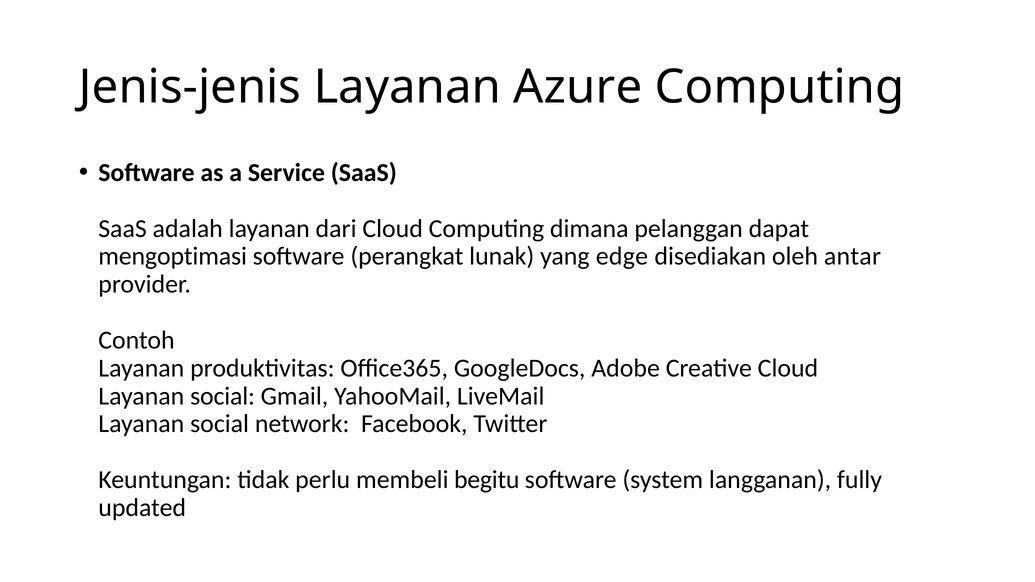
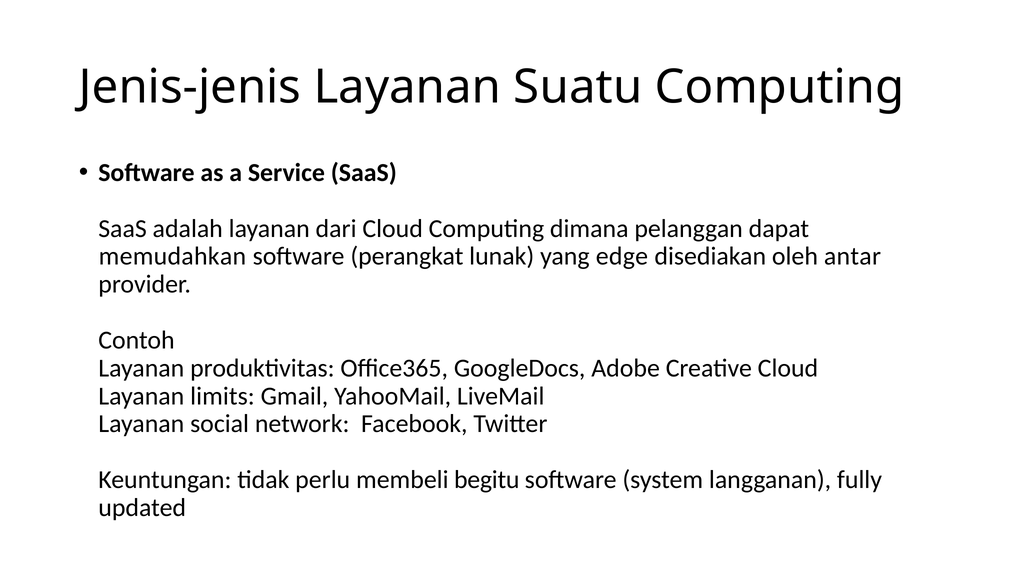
Azure: Azure -> Suatu
mengoptimasi: mengoptimasi -> memudahkan
social at (223, 396): social -> limits
